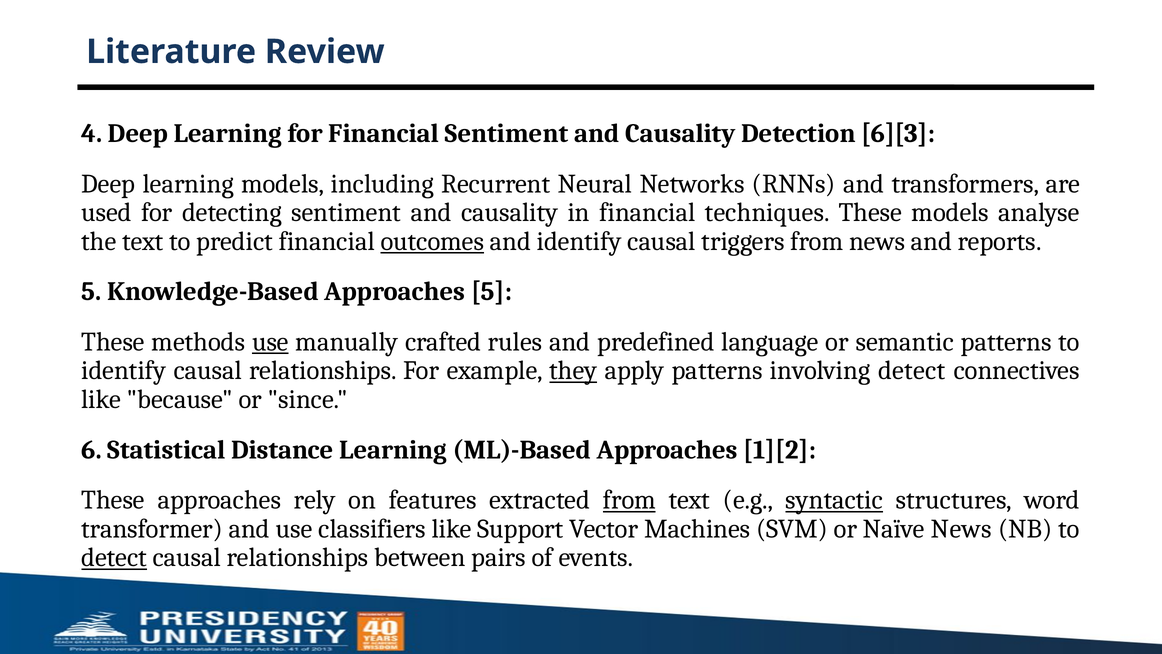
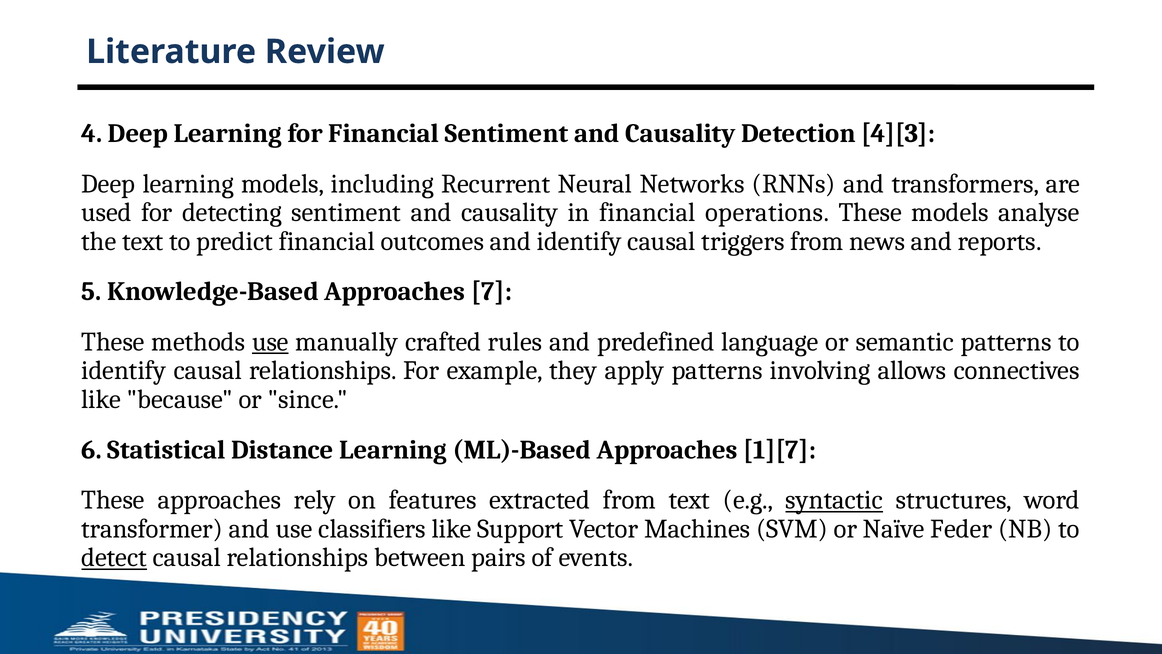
6][3: 6][3 -> 4][3
techniques: techniques -> operations
outcomes underline: present -> none
Approaches 5: 5 -> 7
they underline: present -> none
involving detect: detect -> allows
1][2: 1][2 -> 1][7
from at (629, 500) underline: present -> none
Naïve News: News -> Feder
